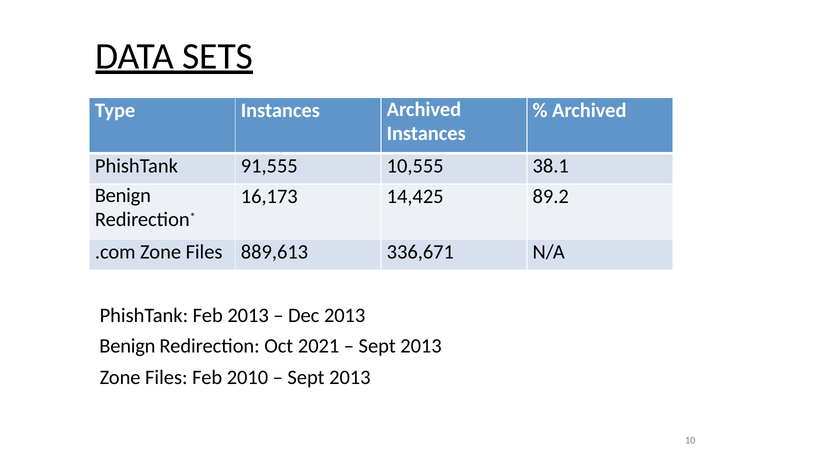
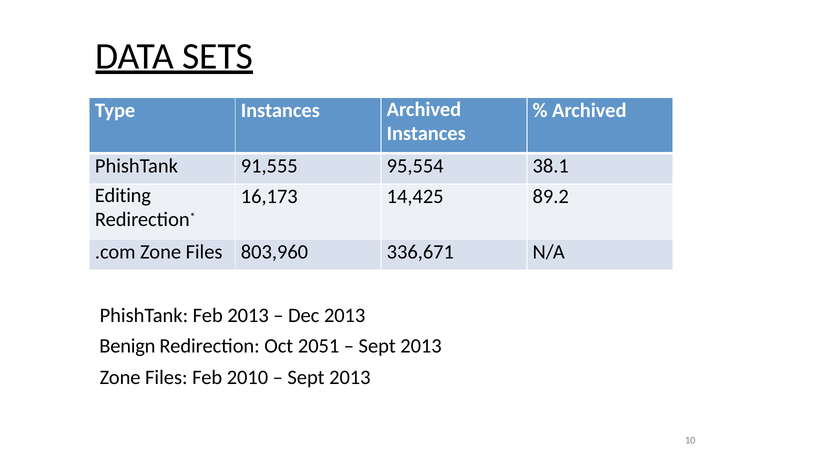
10,555: 10,555 -> 95,554
Benign at (123, 195): Benign -> Editing
889,613: 889,613 -> 803,960
2021: 2021 -> 2051
